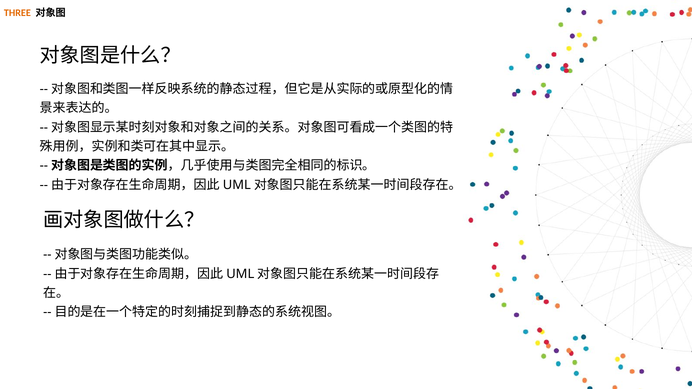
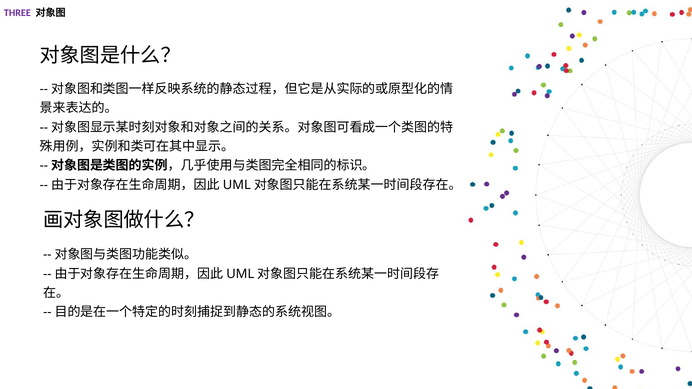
THREE colour: orange -> purple
